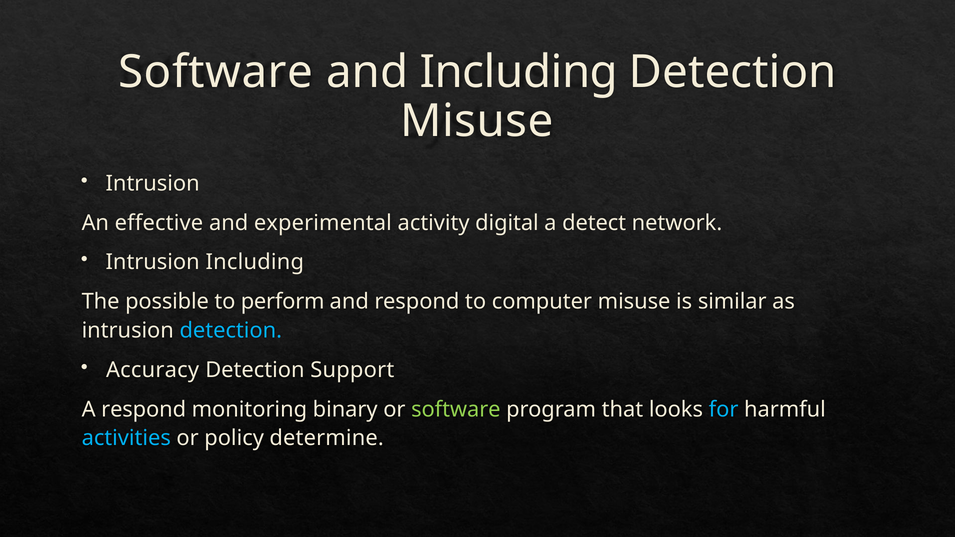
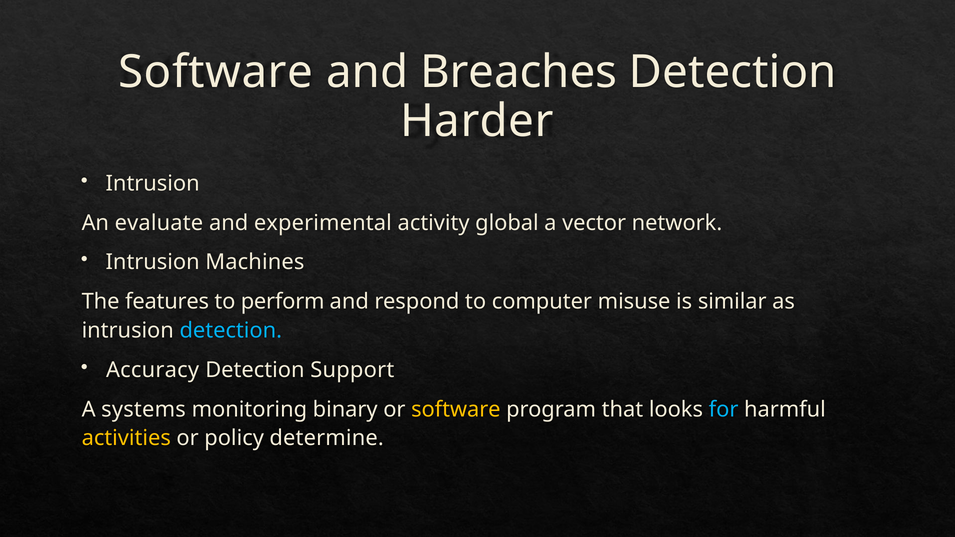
and Including: Including -> Breaches
Misuse at (477, 121): Misuse -> Harder
effective: effective -> evaluate
digital: digital -> global
detect: detect -> vector
Intrusion Including: Including -> Machines
possible: possible -> features
A respond: respond -> systems
software at (456, 409) colour: light green -> yellow
activities colour: light blue -> yellow
